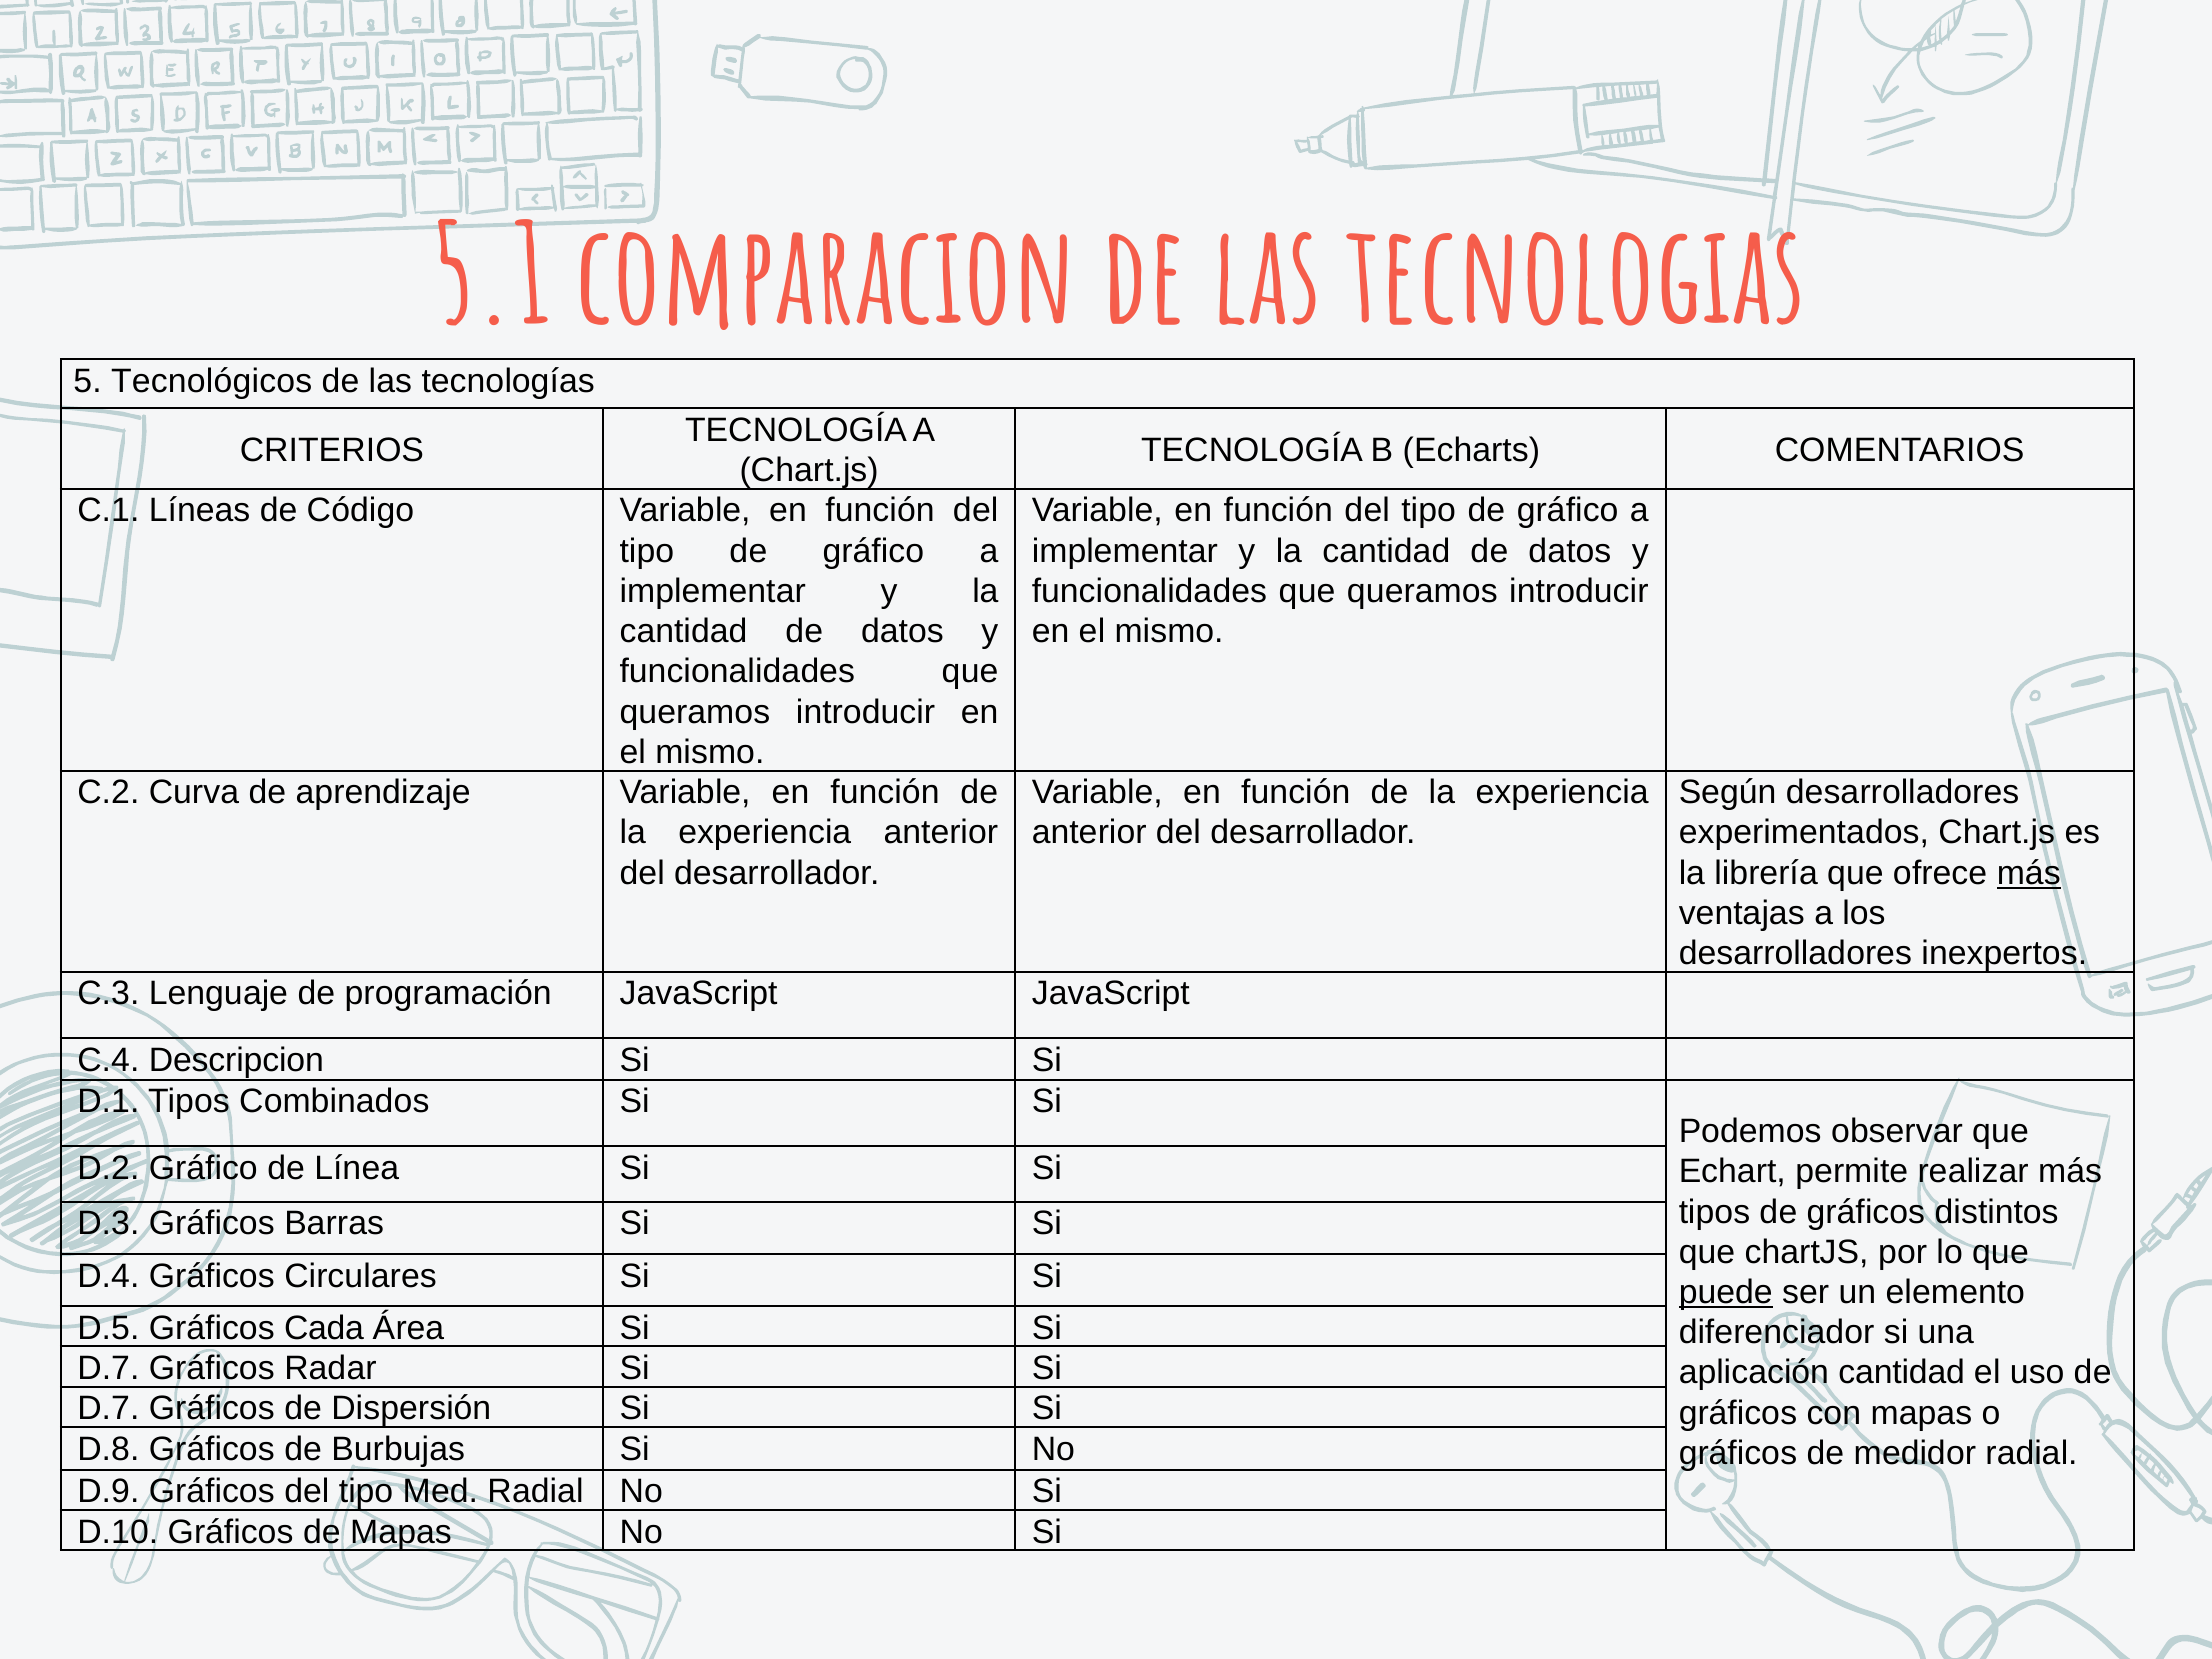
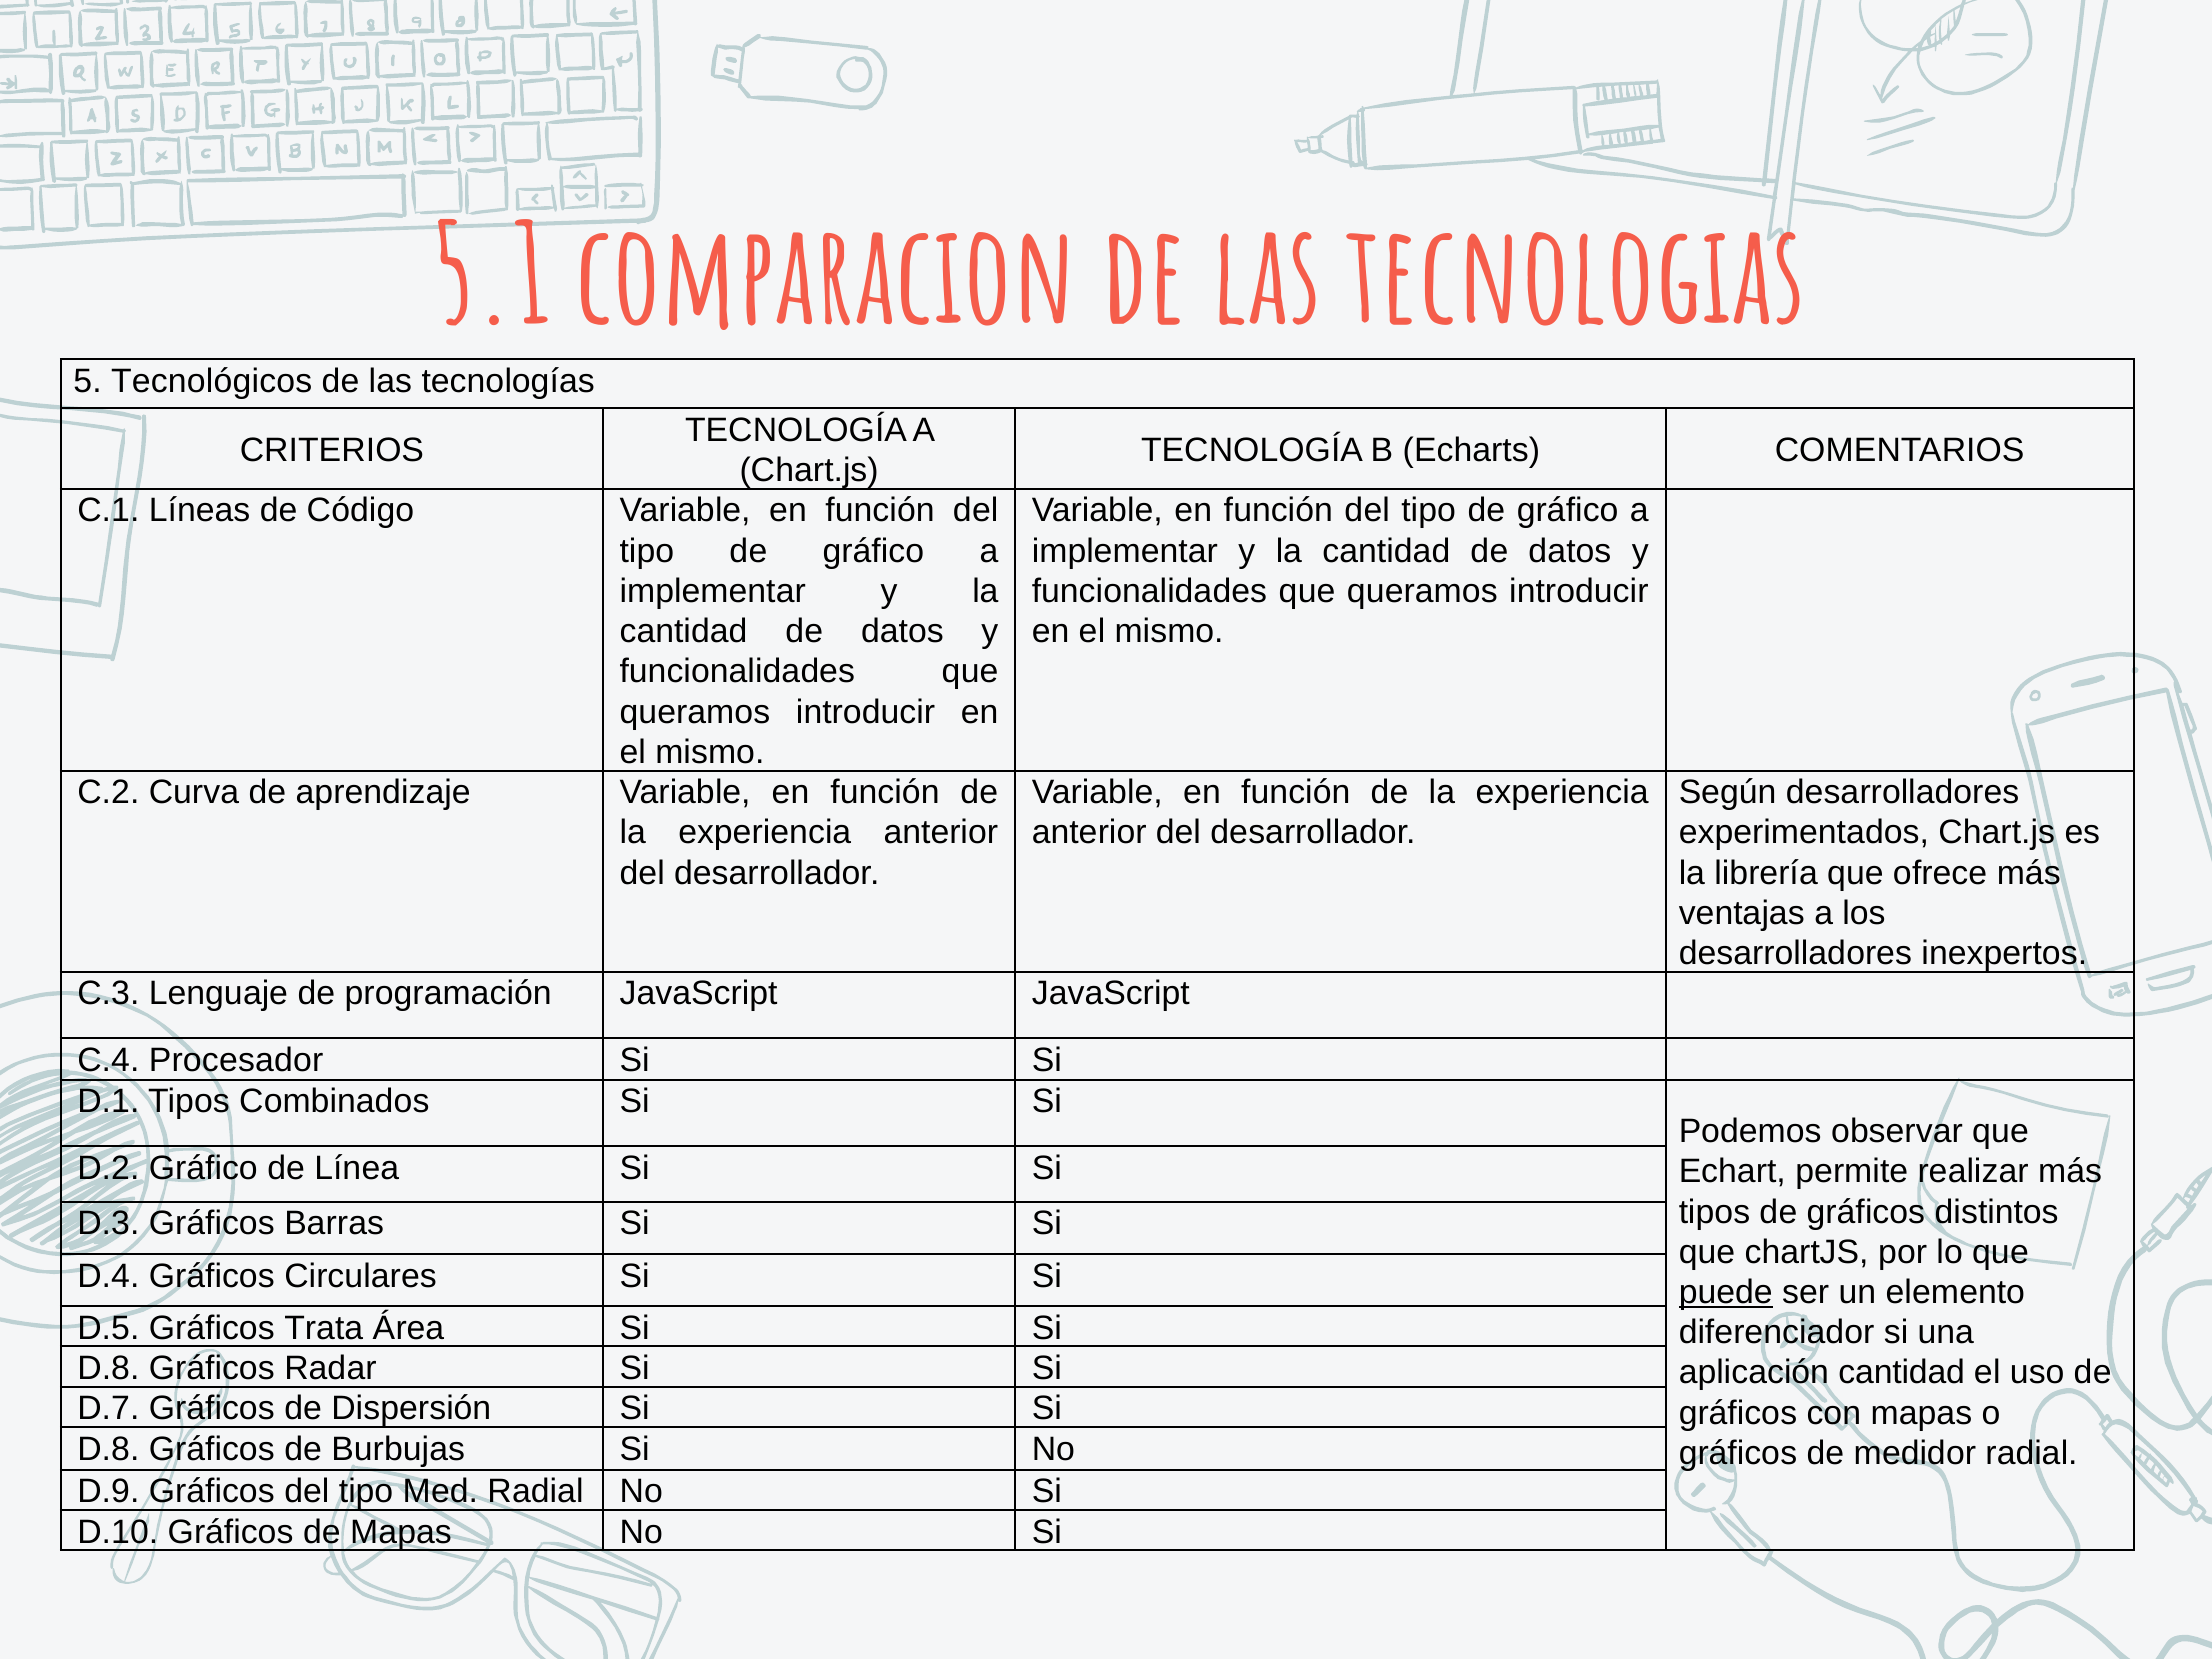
más at (2029, 873) underline: present -> none
Descripcion: Descripcion -> Procesador
Cada: Cada -> Trata
D.7 at (108, 1368): D.7 -> D.8
